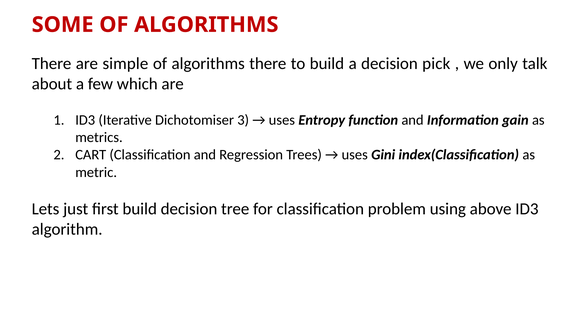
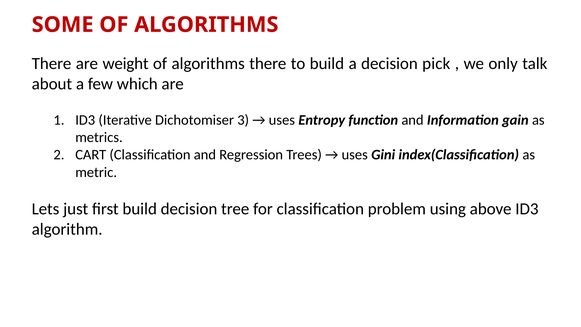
simple: simple -> weight
